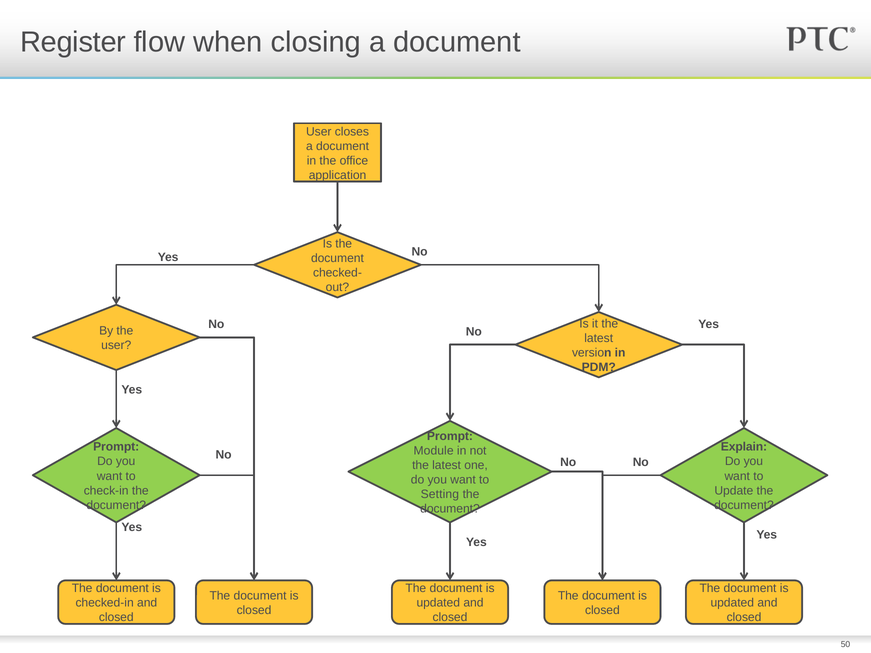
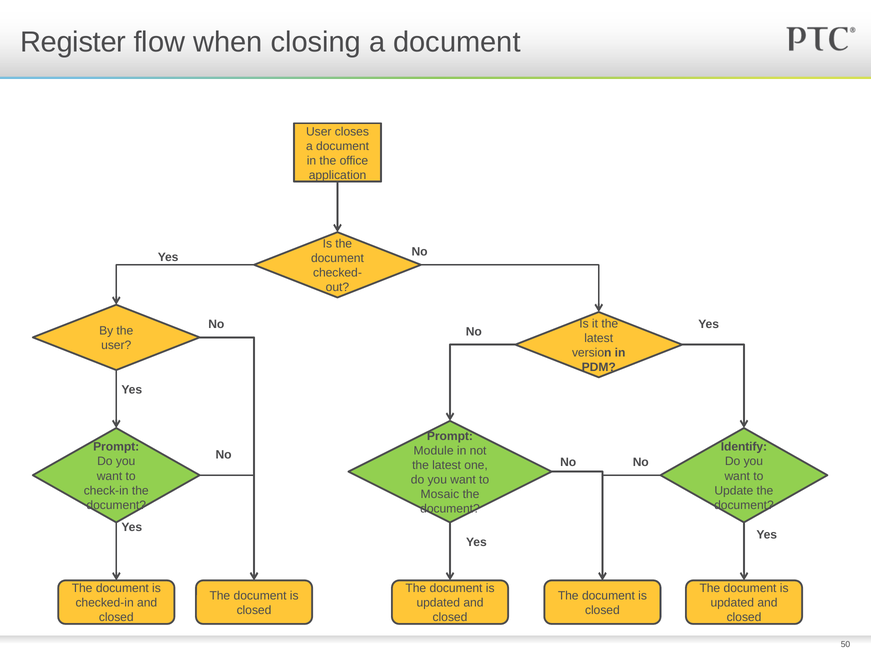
Explain: Explain -> Identify
Setting: Setting -> Mosaic
